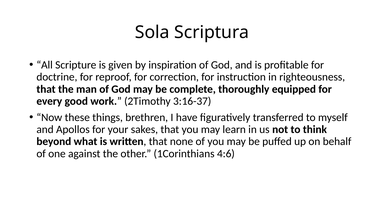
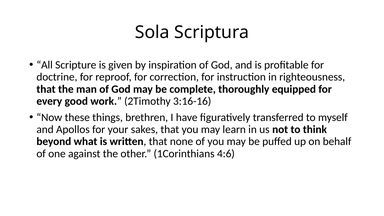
3:16-37: 3:16-37 -> 3:16-16
